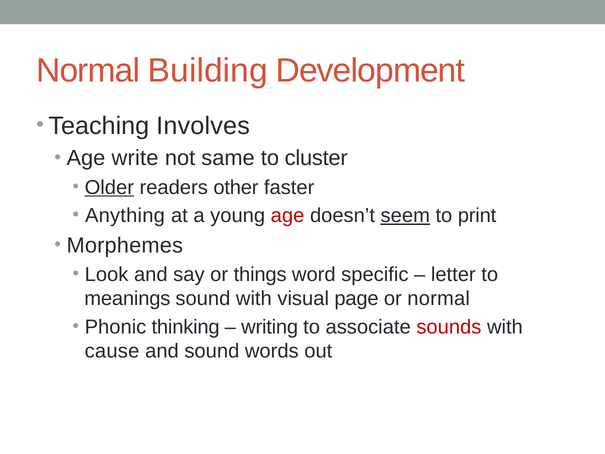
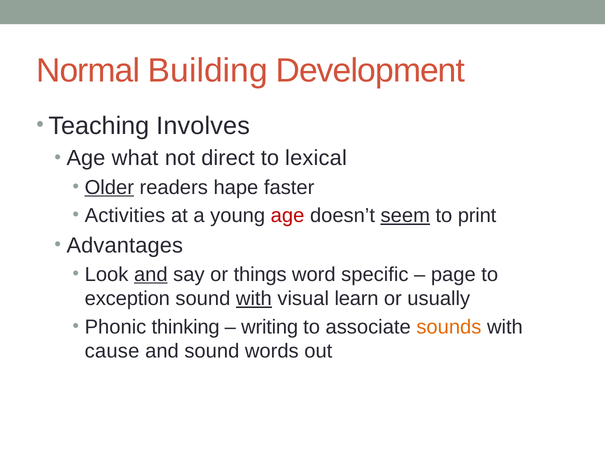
write: write -> what
same: same -> direct
cluster: cluster -> lexical
other: other -> hape
Anything: Anything -> Activities
Morphemes: Morphemes -> Advantages
and at (151, 274) underline: none -> present
letter: letter -> page
meanings: meanings -> exception
with at (254, 298) underline: none -> present
page: page -> learn
or normal: normal -> usually
sounds colour: red -> orange
